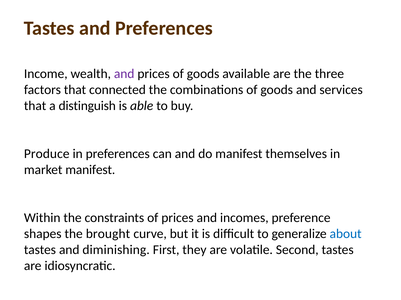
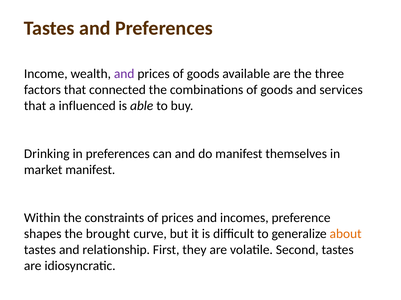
distinguish: distinguish -> influenced
Produce: Produce -> Drinking
about colour: blue -> orange
diminishing: diminishing -> relationship
